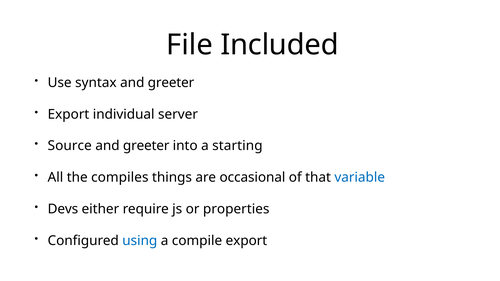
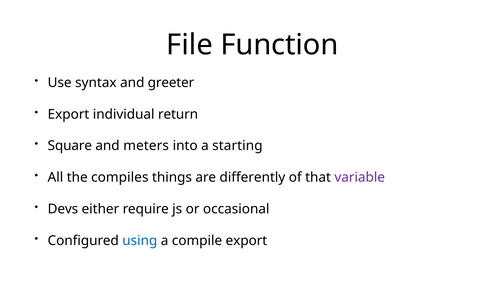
Included: Included -> Function
server: server -> return
Source: Source -> Square
greeter at (146, 146): greeter -> meters
occasional: occasional -> differently
variable colour: blue -> purple
properties: properties -> occasional
